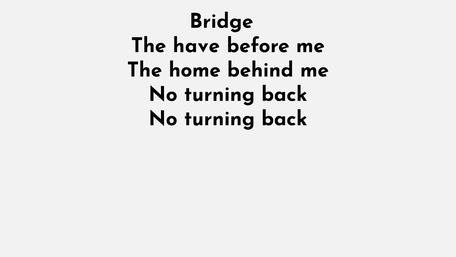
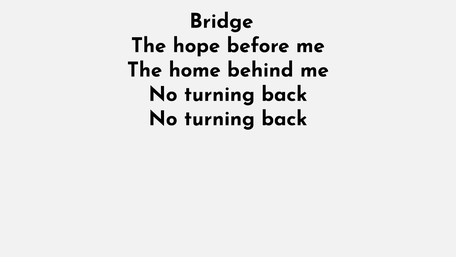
have: have -> hope
